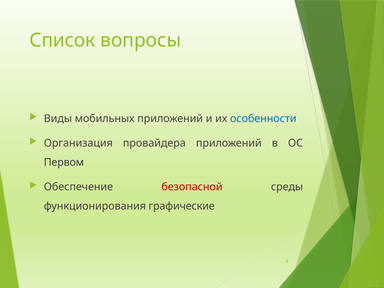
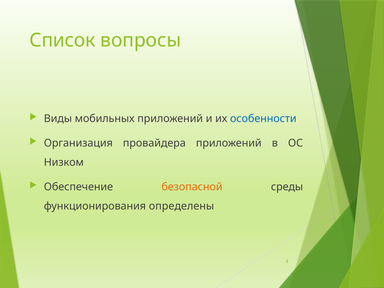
Первом: Первом -> Низком
безопасной colour: red -> orange
графические: графические -> определены
